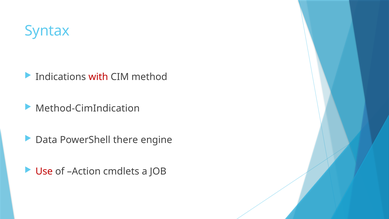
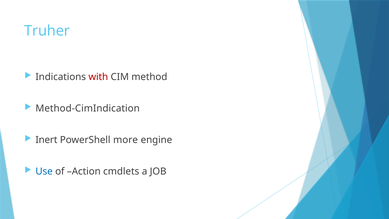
Syntax: Syntax -> Truher
Data: Data -> Inert
there: there -> more
Use colour: red -> blue
